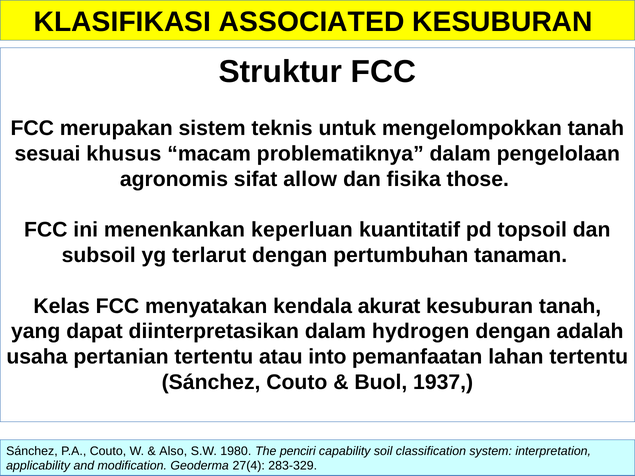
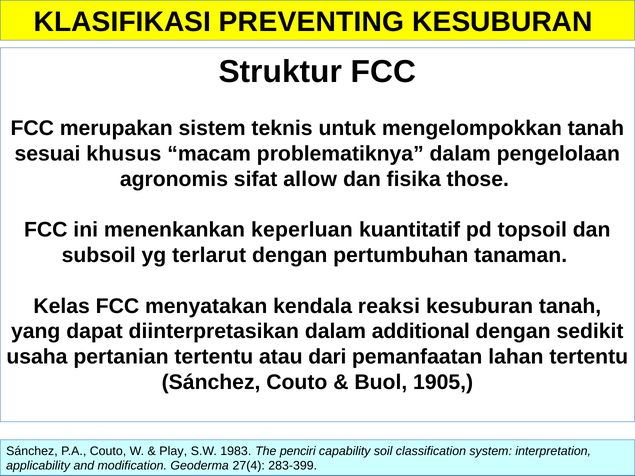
ASSOCIATED: ASSOCIATED -> PREVENTING
akurat: akurat -> reaksi
hydrogen: hydrogen -> additional
adalah: adalah -> sedikit
into: into -> dari
1937: 1937 -> 1905
Also: Also -> Play
1980: 1980 -> 1983
283-329: 283-329 -> 283-399
